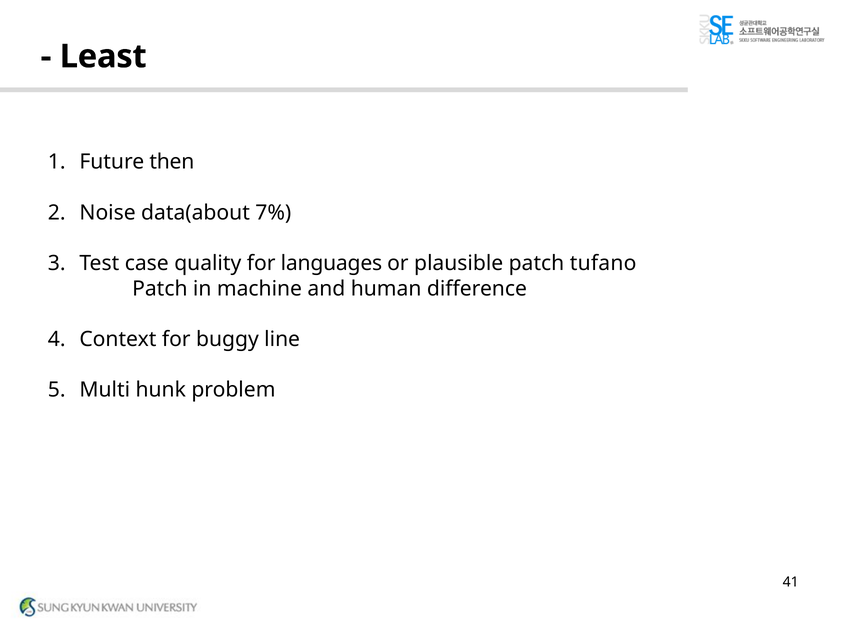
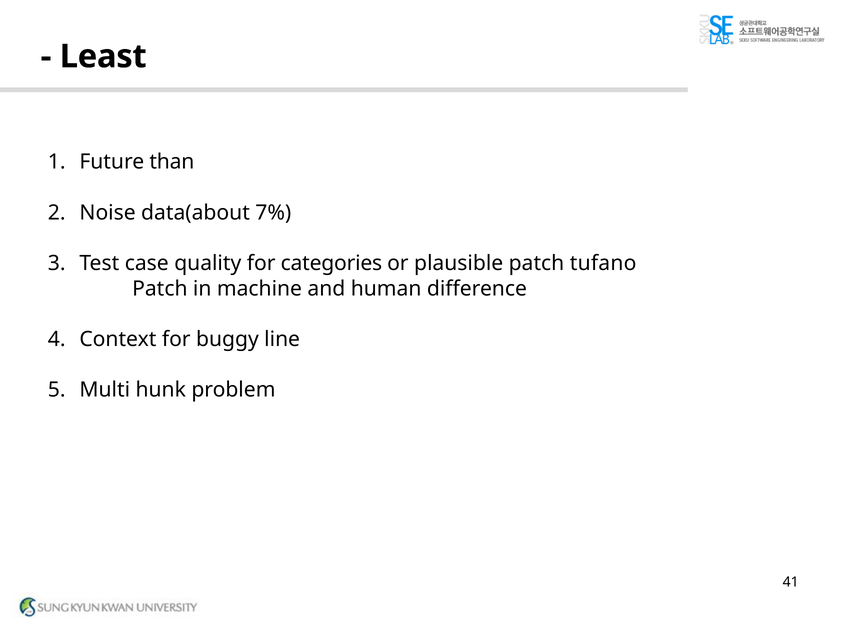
then: then -> than
languages: languages -> categories
